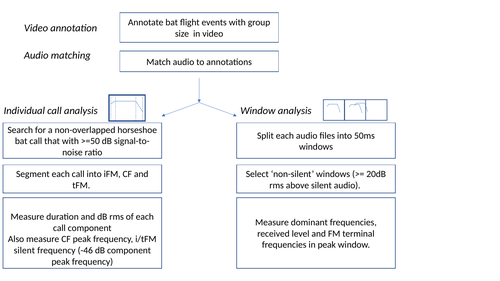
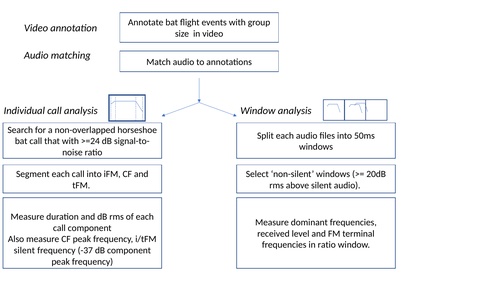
>=50: >=50 -> >=24
in peak: peak -> ratio
-46: -46 -> -37
